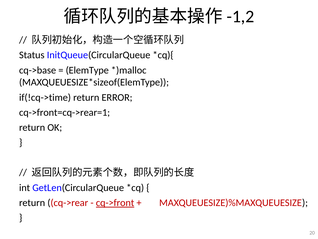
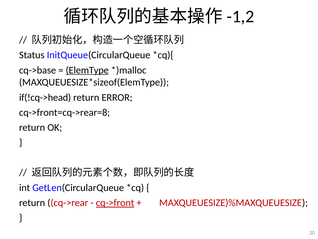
ElemType underline: none -> present
if(!cq->time: if(!cq->time -> if(!cq->head
cq->front=cq->rear=1: cq->front=cq->rear=1 -> cq->front=cq->rear=8
